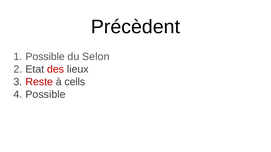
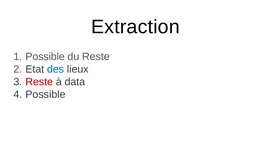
Précèdent: Précèdent -> Extraction
du Selon: Selon -> Reste
des colour: red -> blue
cells: cells -> data
